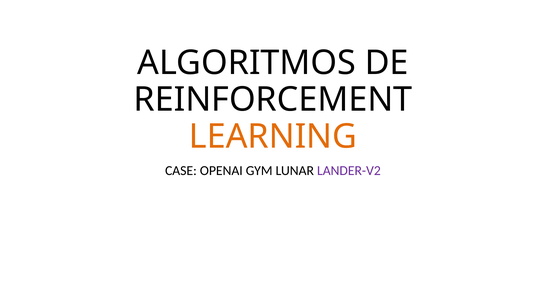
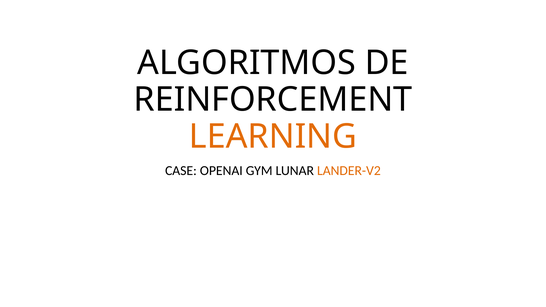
LANDER-V2 colour: purple -> orange
